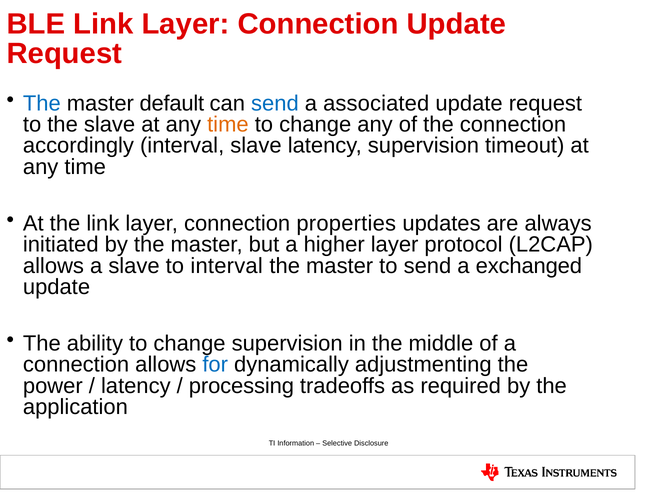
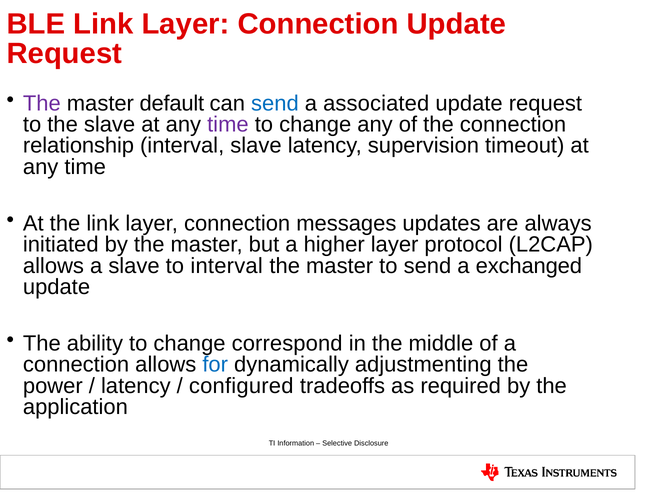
The at (42, 104) colour: blue -> purple
time at (228, 125) colour: orange -> purple
accordingly: accordingly -> relationship
properties: properties -> messages
change supervision: supervision -> correspond
processing: processing -> configured
